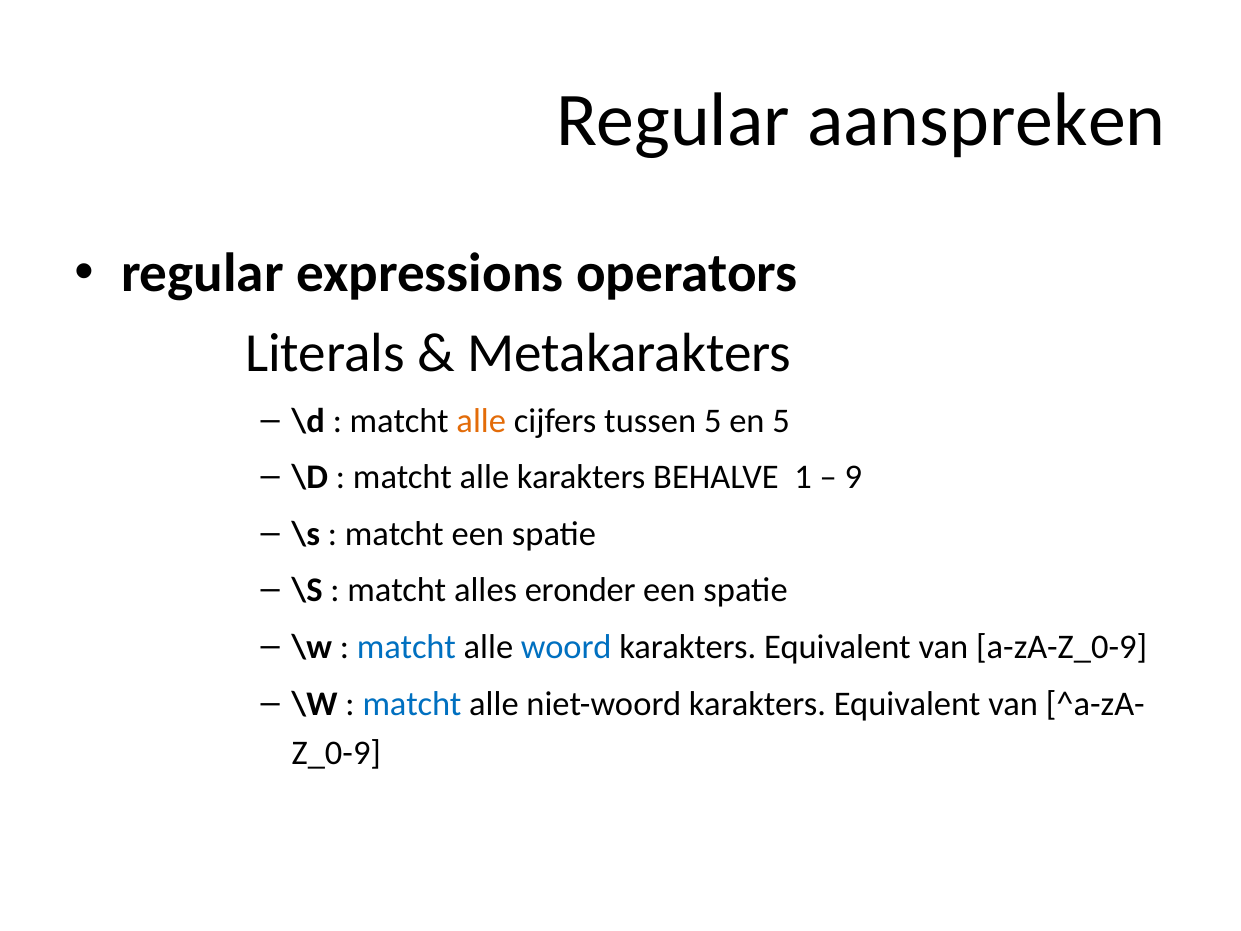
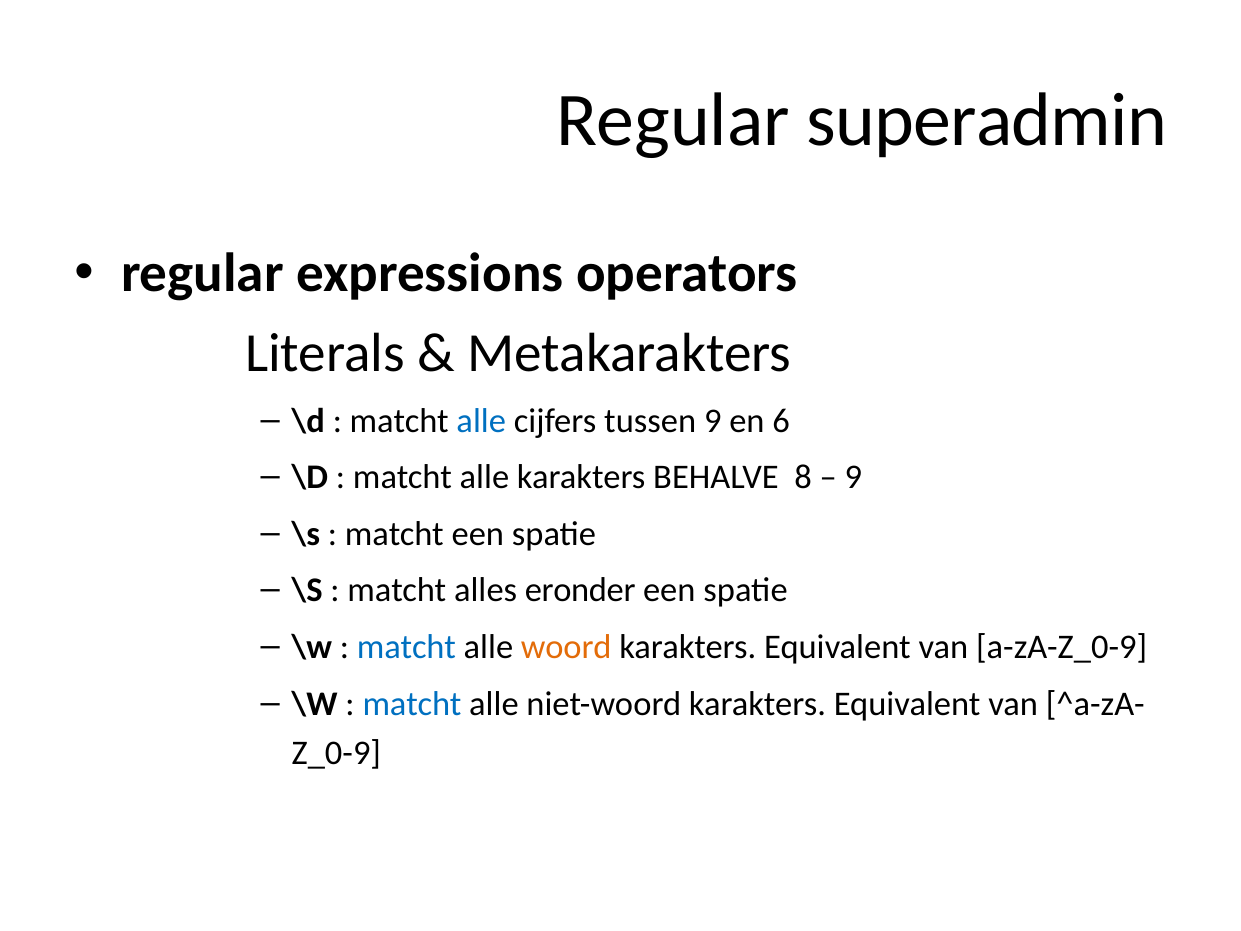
aanspreken: aanspreken -> superadmin
alle at (481, 421) colour: orange -> blue
tussen 5: 5 -> 9
en 5: 5 -> 6
1: 1 -> 8
woord colour: blue -> orange
